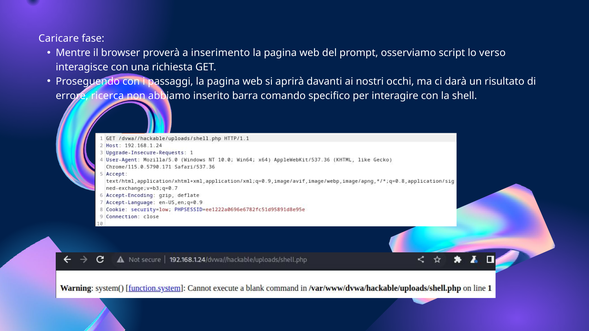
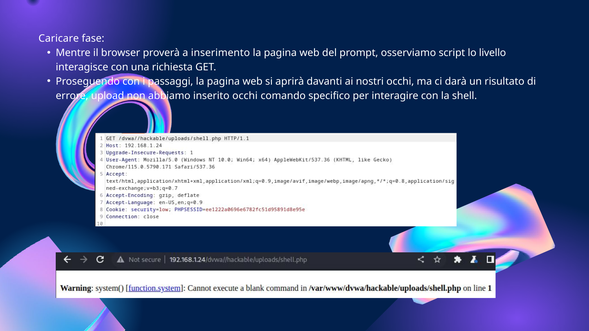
verso: verso -> livello
ricerca: ricerca -> upload
inserito barra: barra -> occhi
